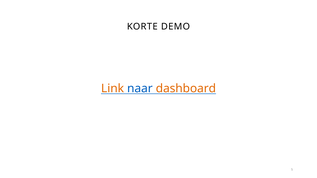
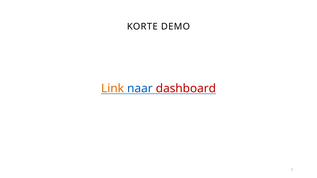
dashboard colour: orange -> red
